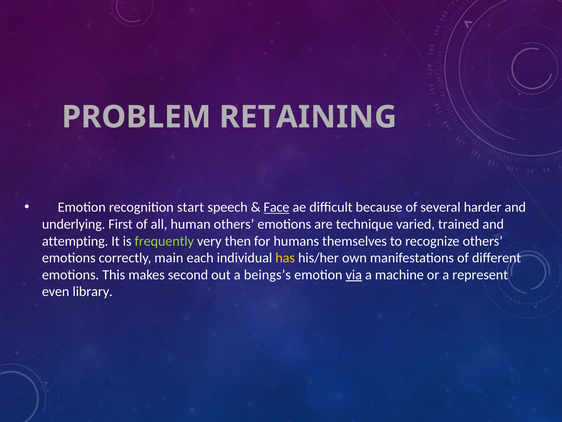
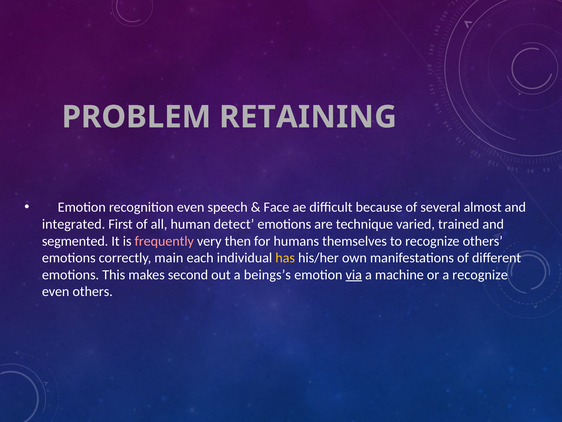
recognition start: start -> even
Face underline: present -> none
harder: harder -> almost
underlying: underlying -> integrated
human others: others -> detect
attempting: attempting -> segmented
frequently colour: light green -> pink
a represent: represent -> recognize
even library: library -> others
